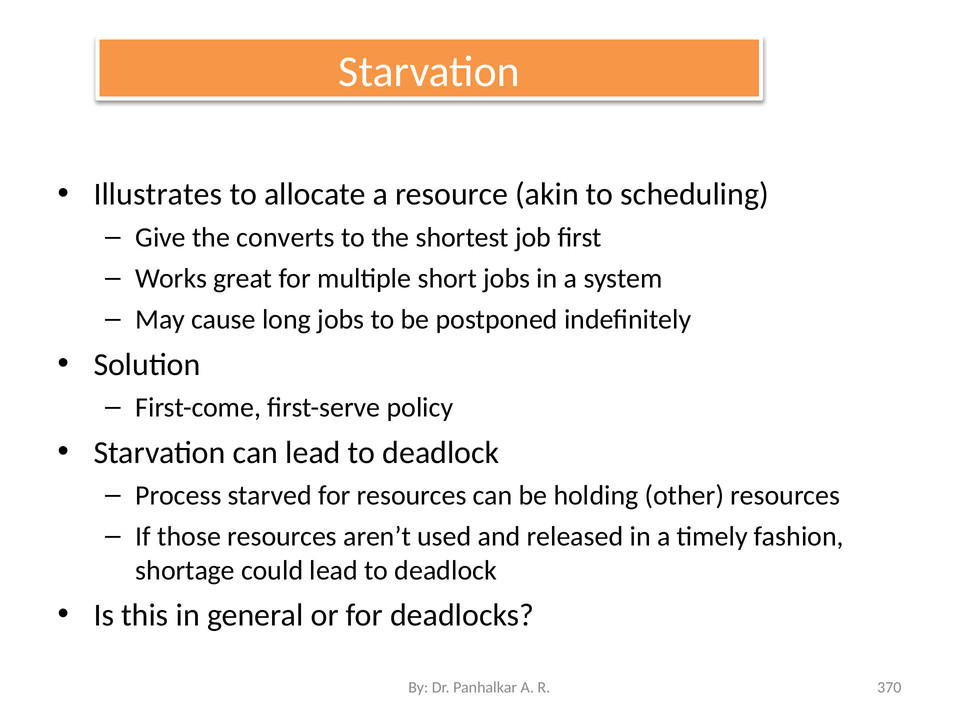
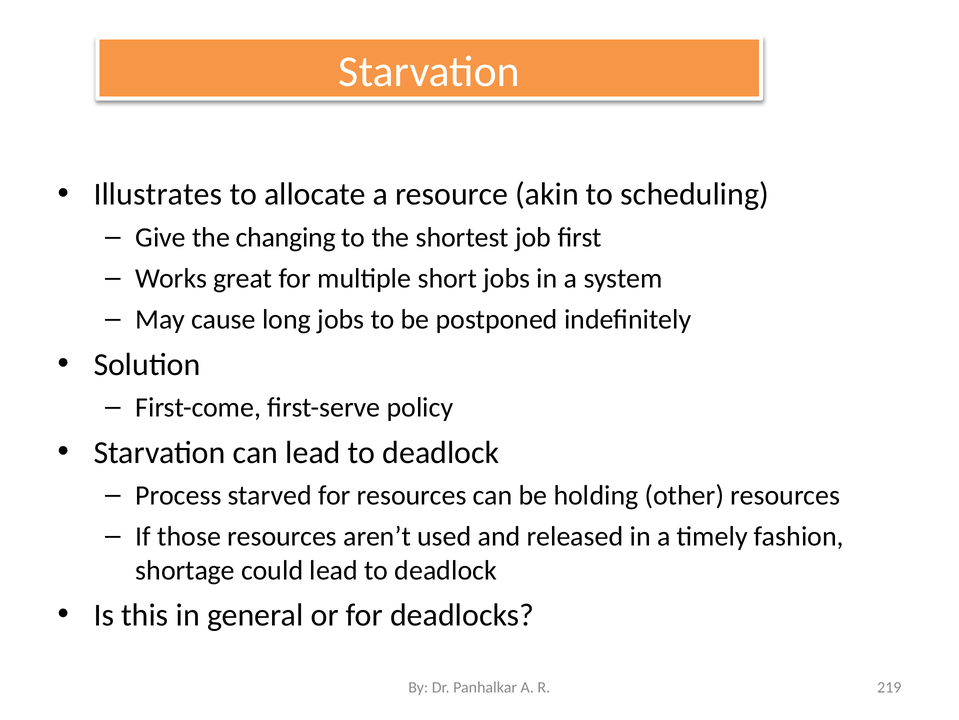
converts: converts -> changing
370: 370 -> 219
